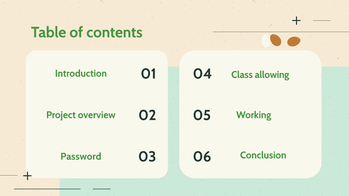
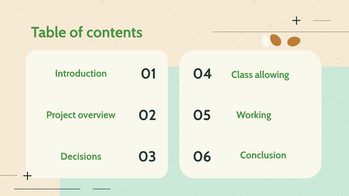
Password: Password -> Decisions
